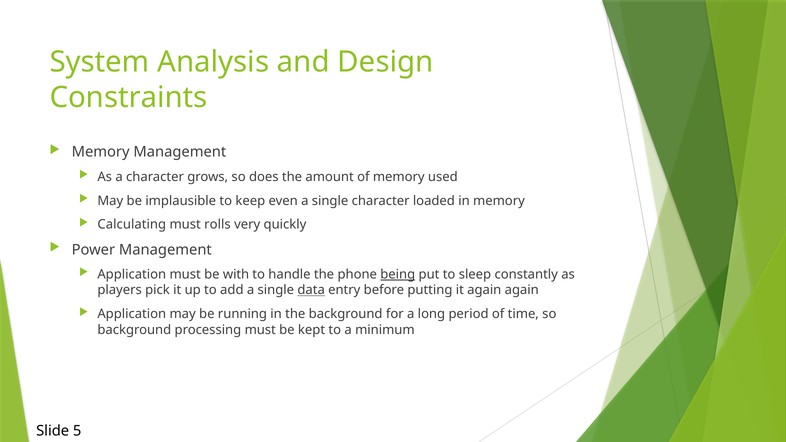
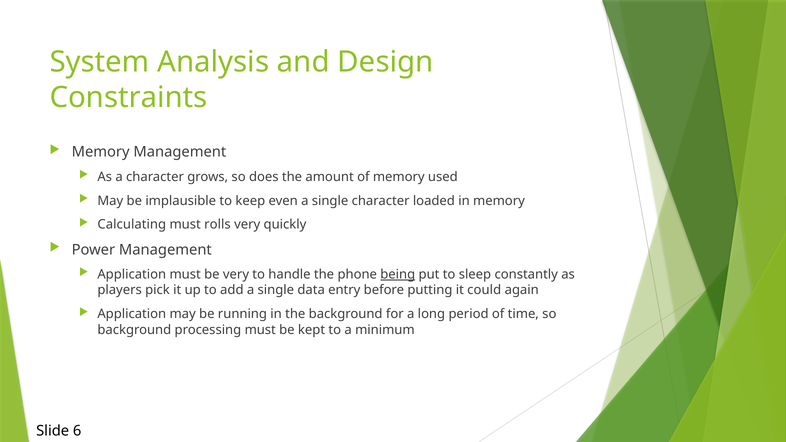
be with: with -> very
data underline: present -> none
it again: again -> could
5: 5 -> 6
